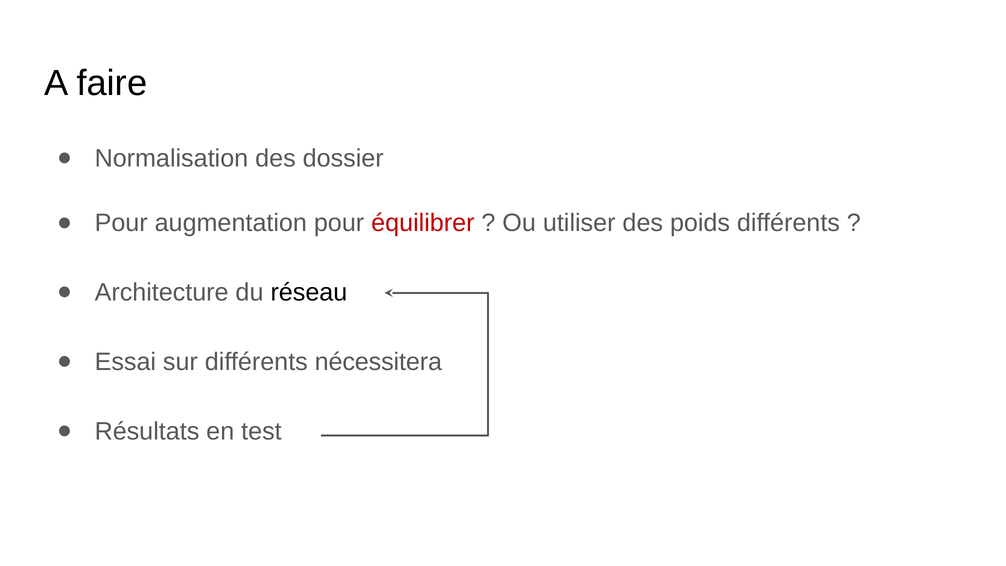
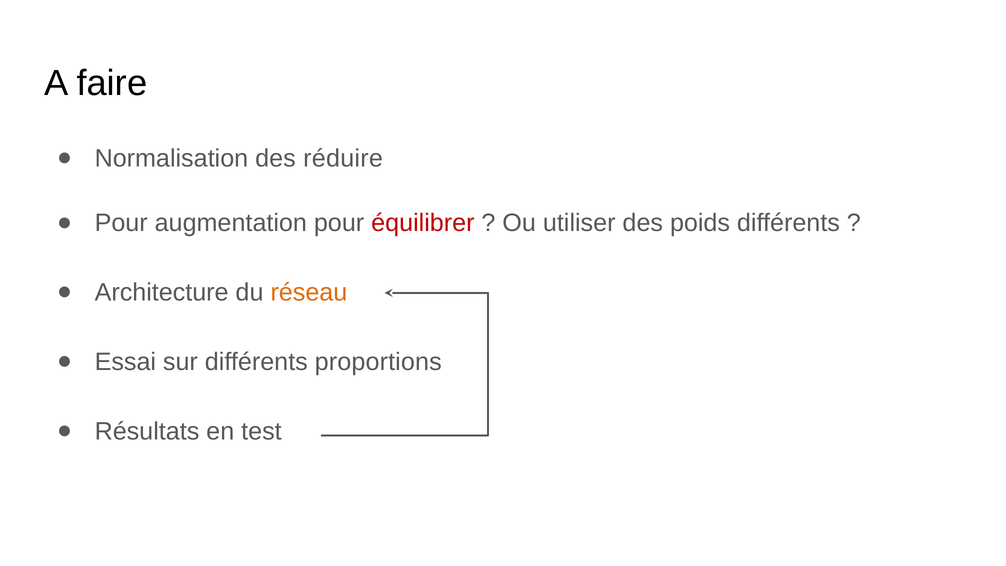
dossier: dossier -> réduire
réseau colour: black -> orange
nécessitera: nécessitera -> proportions
